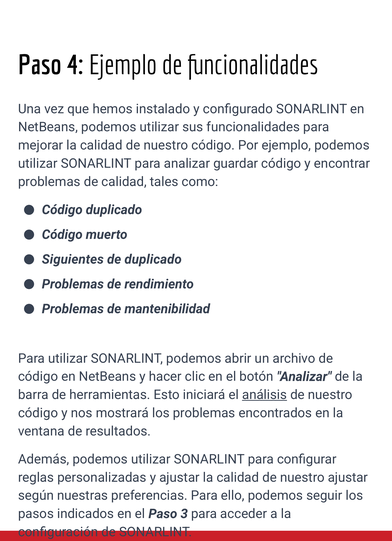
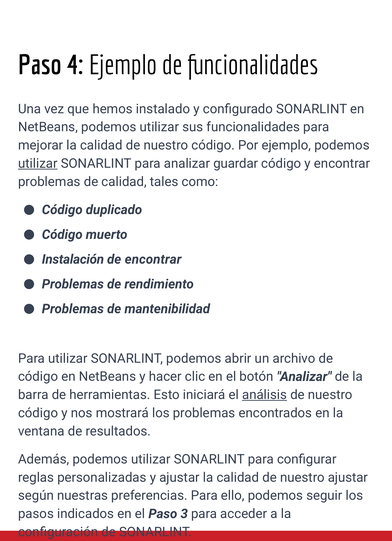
utilizar at (38, 164) underline: none -> present
Siguientes: Siguientes -> Instalación
de duplicado: duplicado -> encontrar
